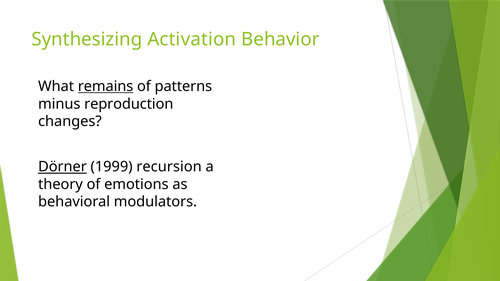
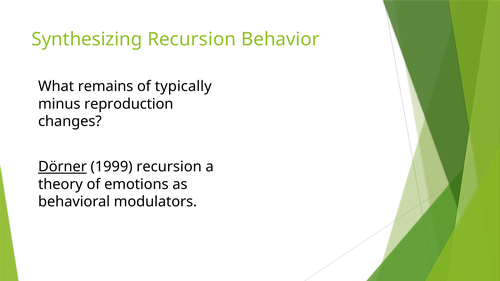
Synthesizing Activation: Activation -> Recursion
remains underline: present -> none
patterns: patterns -> typically
